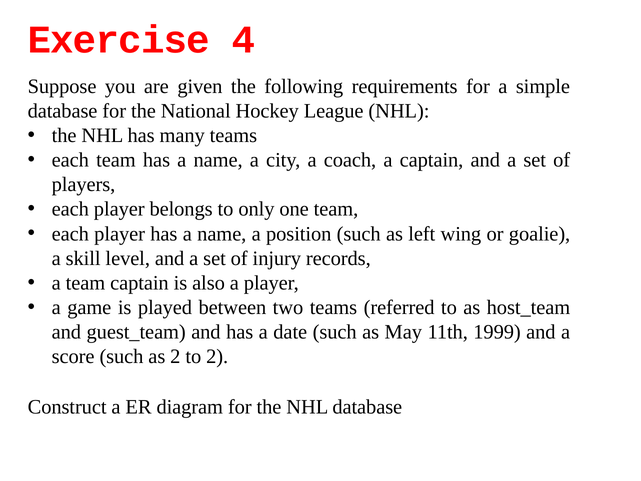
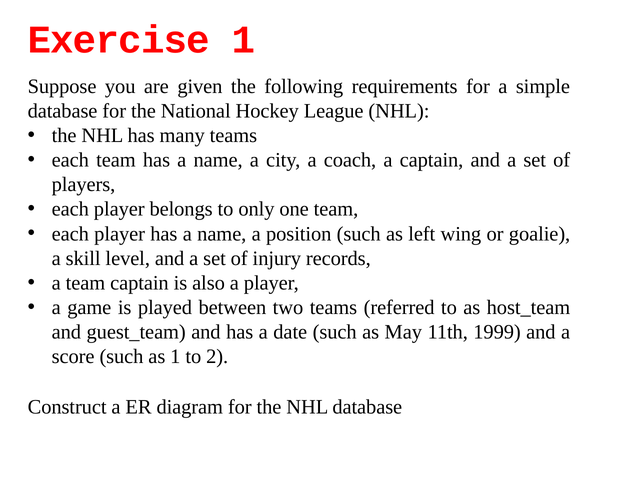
Exercise 4: 4 -> 1
as 2: 2 -> 1
